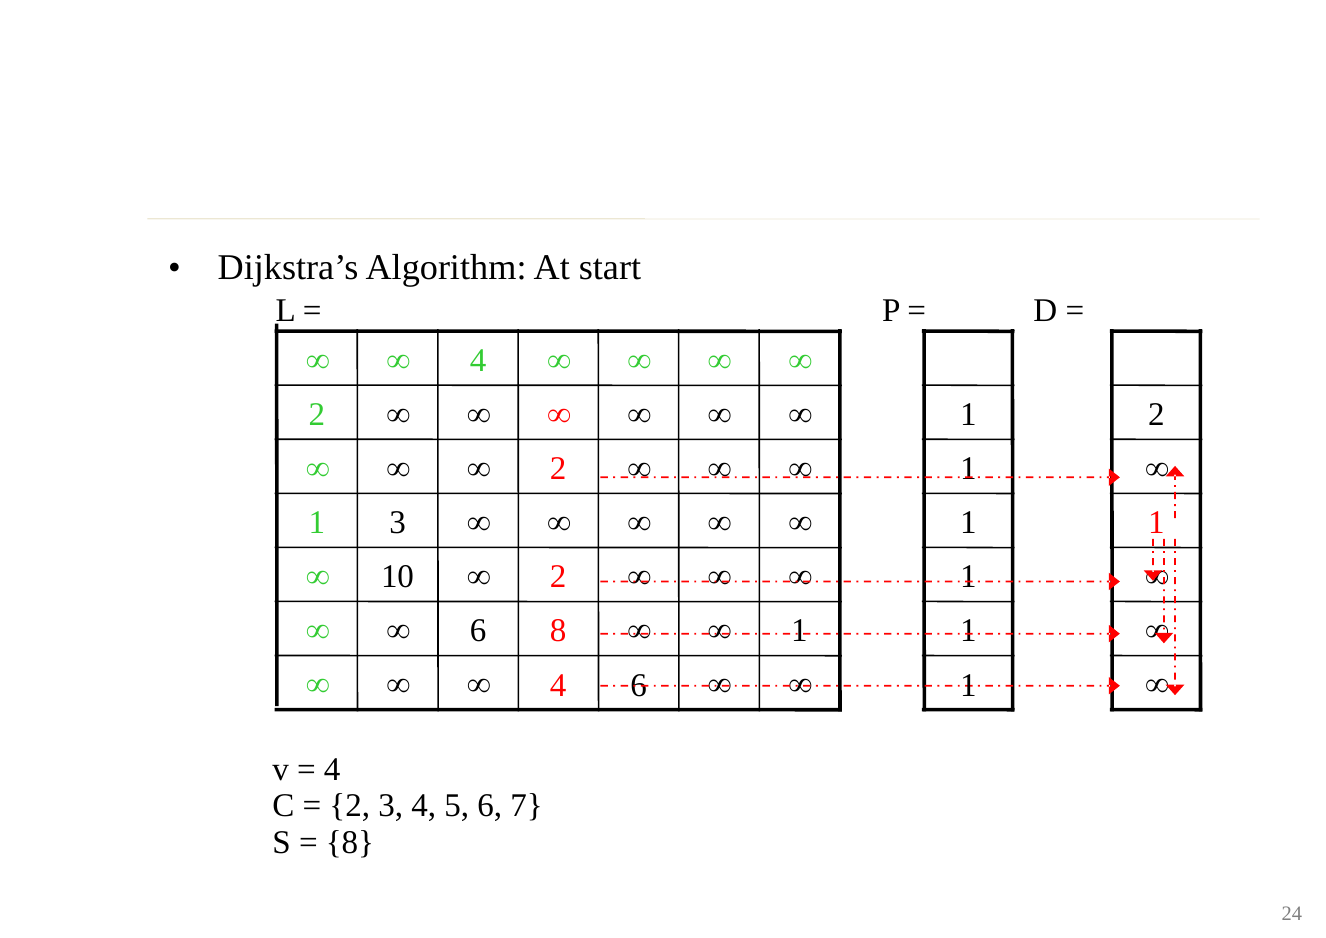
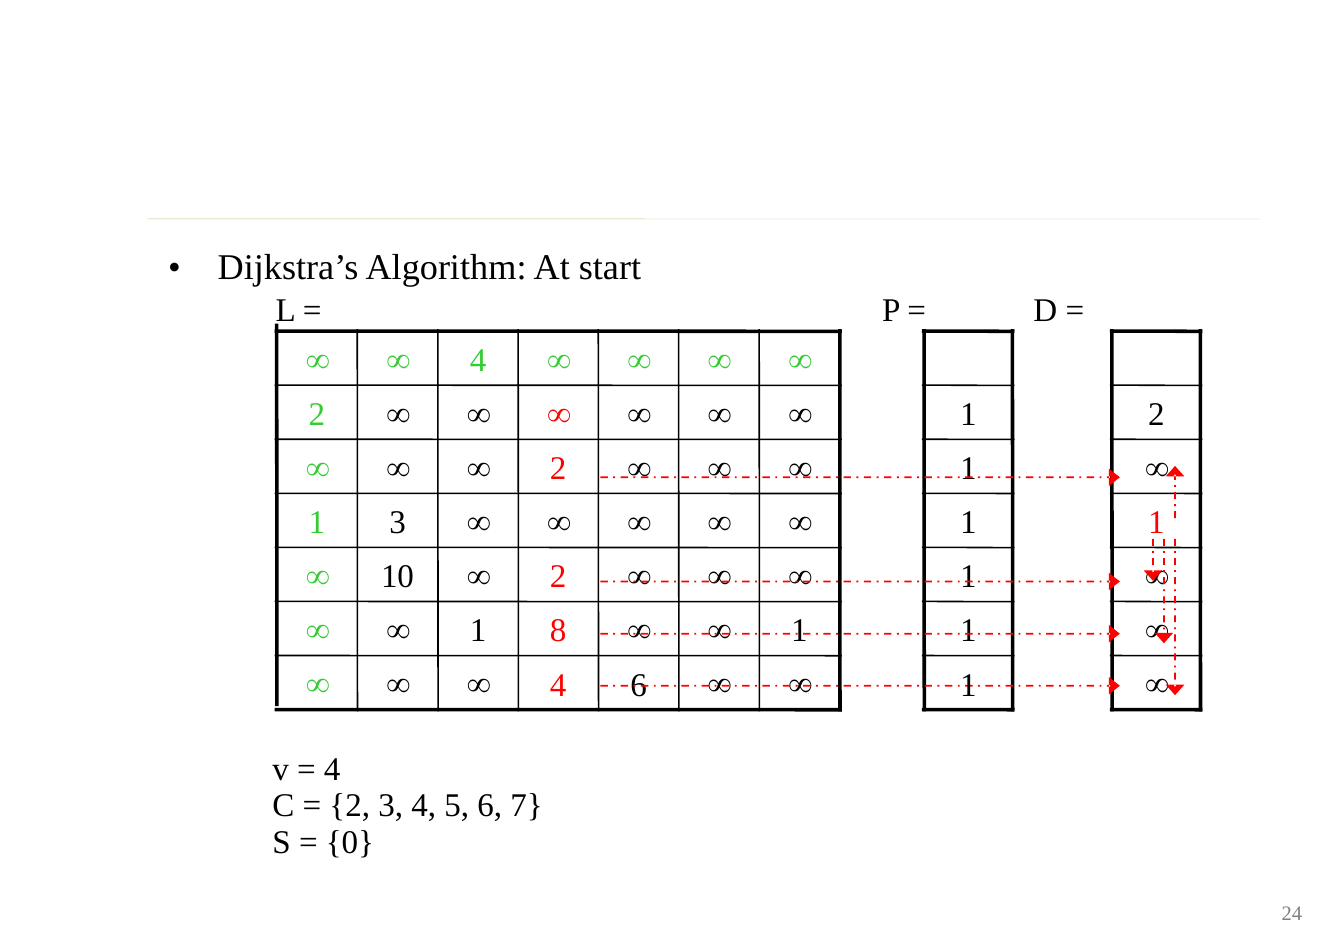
6 at (478, 631): 6 -> 1
8 at (350, 842): 8 -> 0
